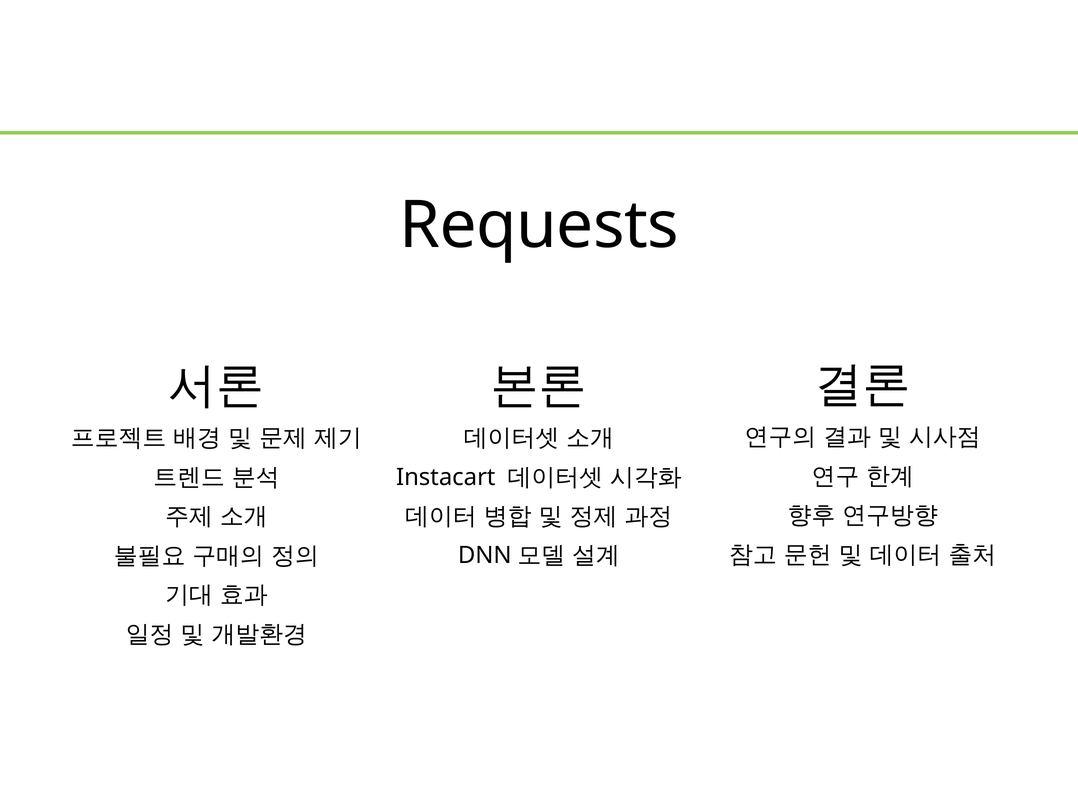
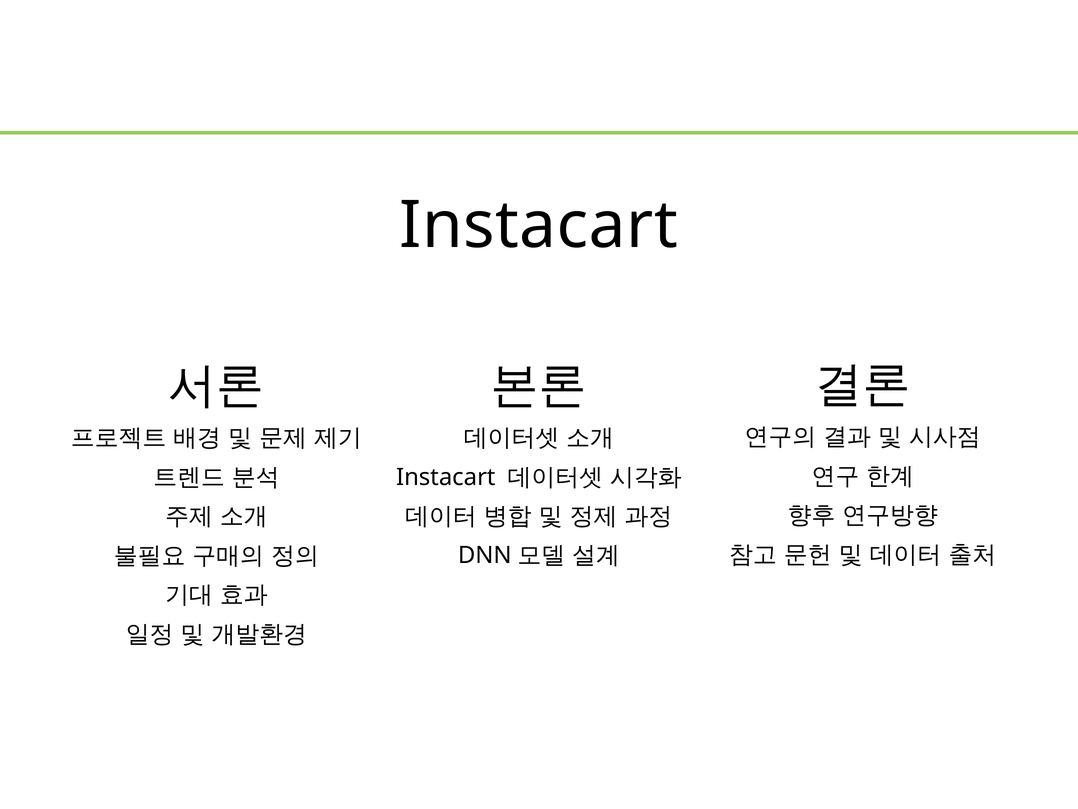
Requests at (539, 225): Requests -> Instacart
